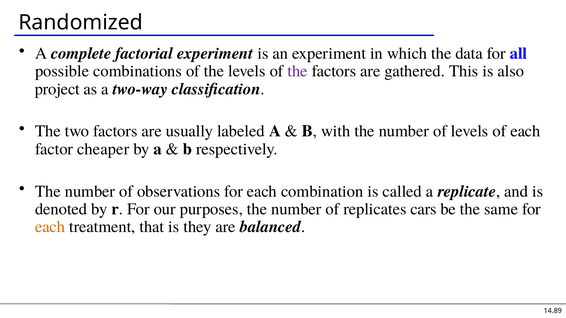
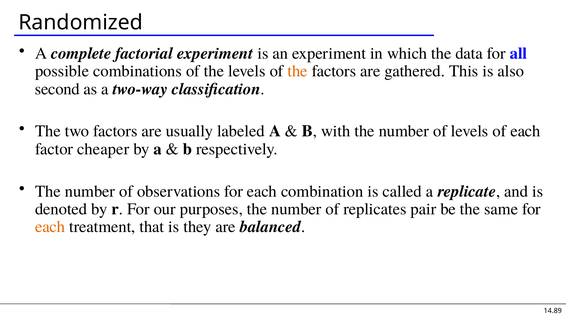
the at (298, 71) colour: purple -> orange
project: project -> second
cars: cars -> pair
